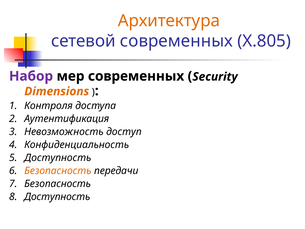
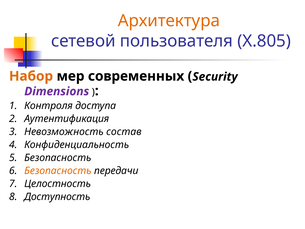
сетевой современных: современных -> пользователя
Набор colour: purple -> orange
Dimensions colour: orange -> purple
доступ: доступ -> состав
Доступность at (58, 158): Доступность -> Безопасность
Безопасность at (58, 184): Безопасность -> Целостность
